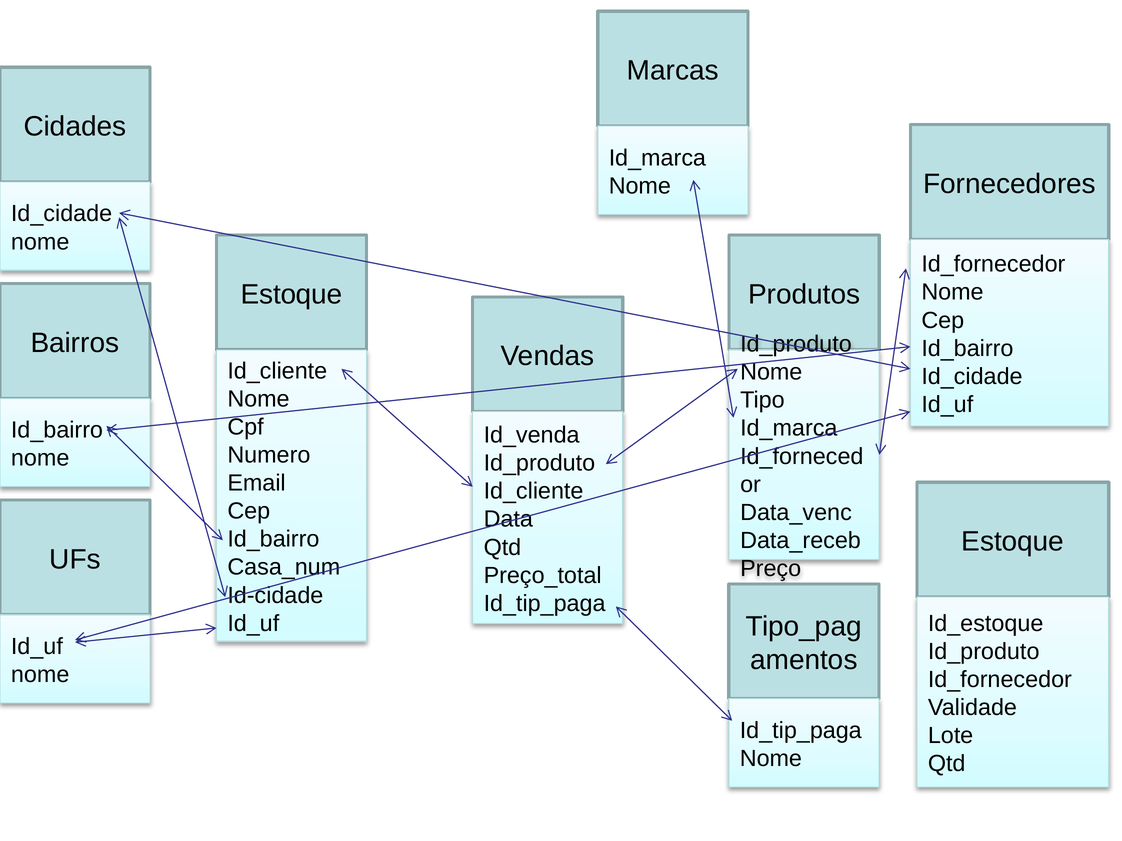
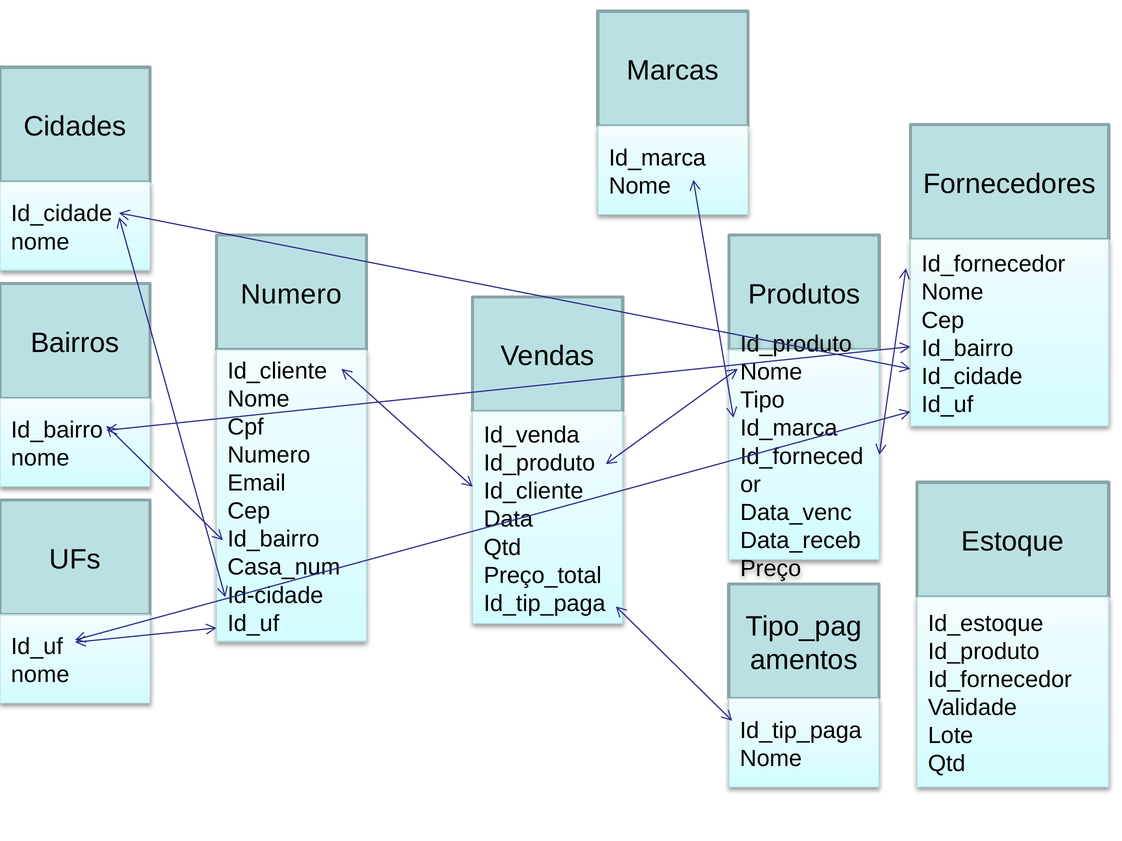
Estoque at (292, 295): Estoque -> Numero
